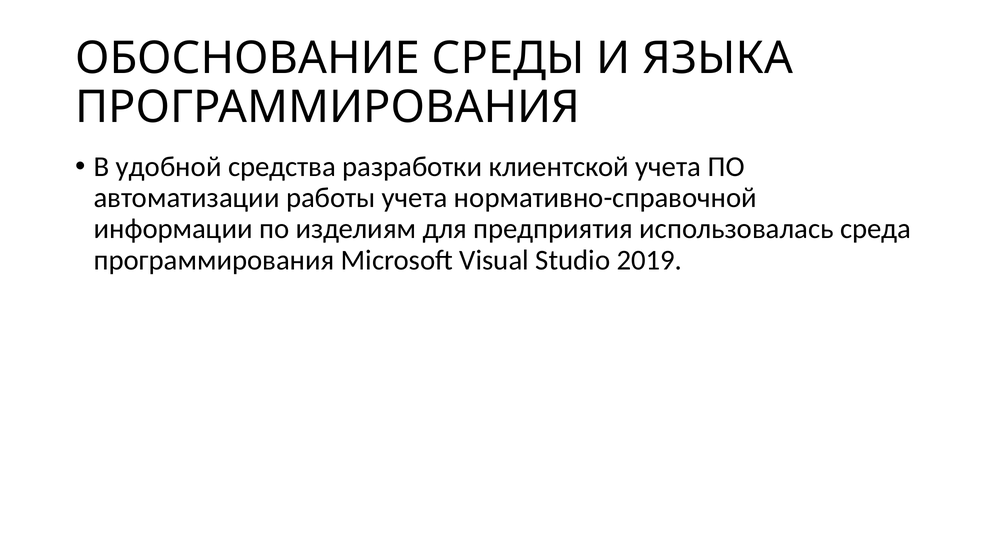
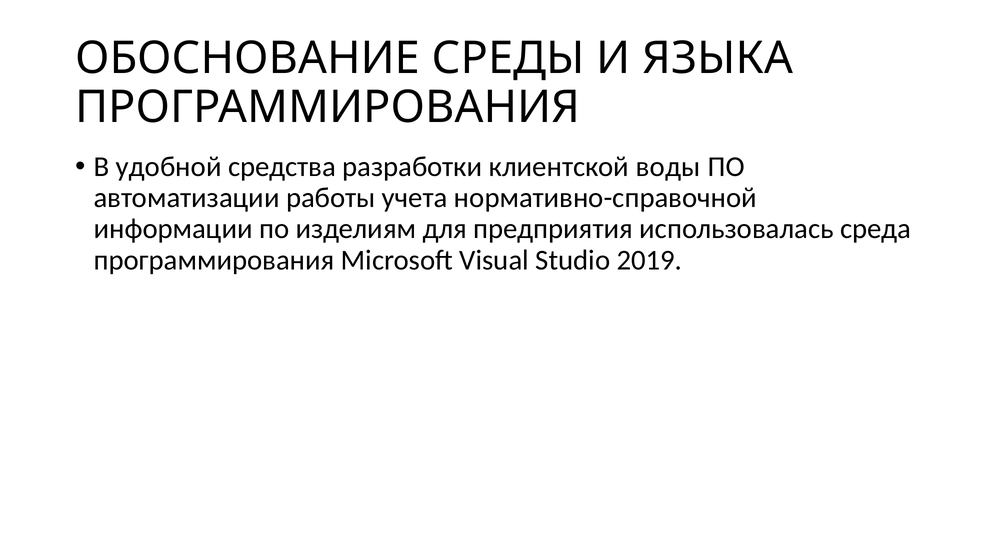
клиентской учета: учета -> воды
